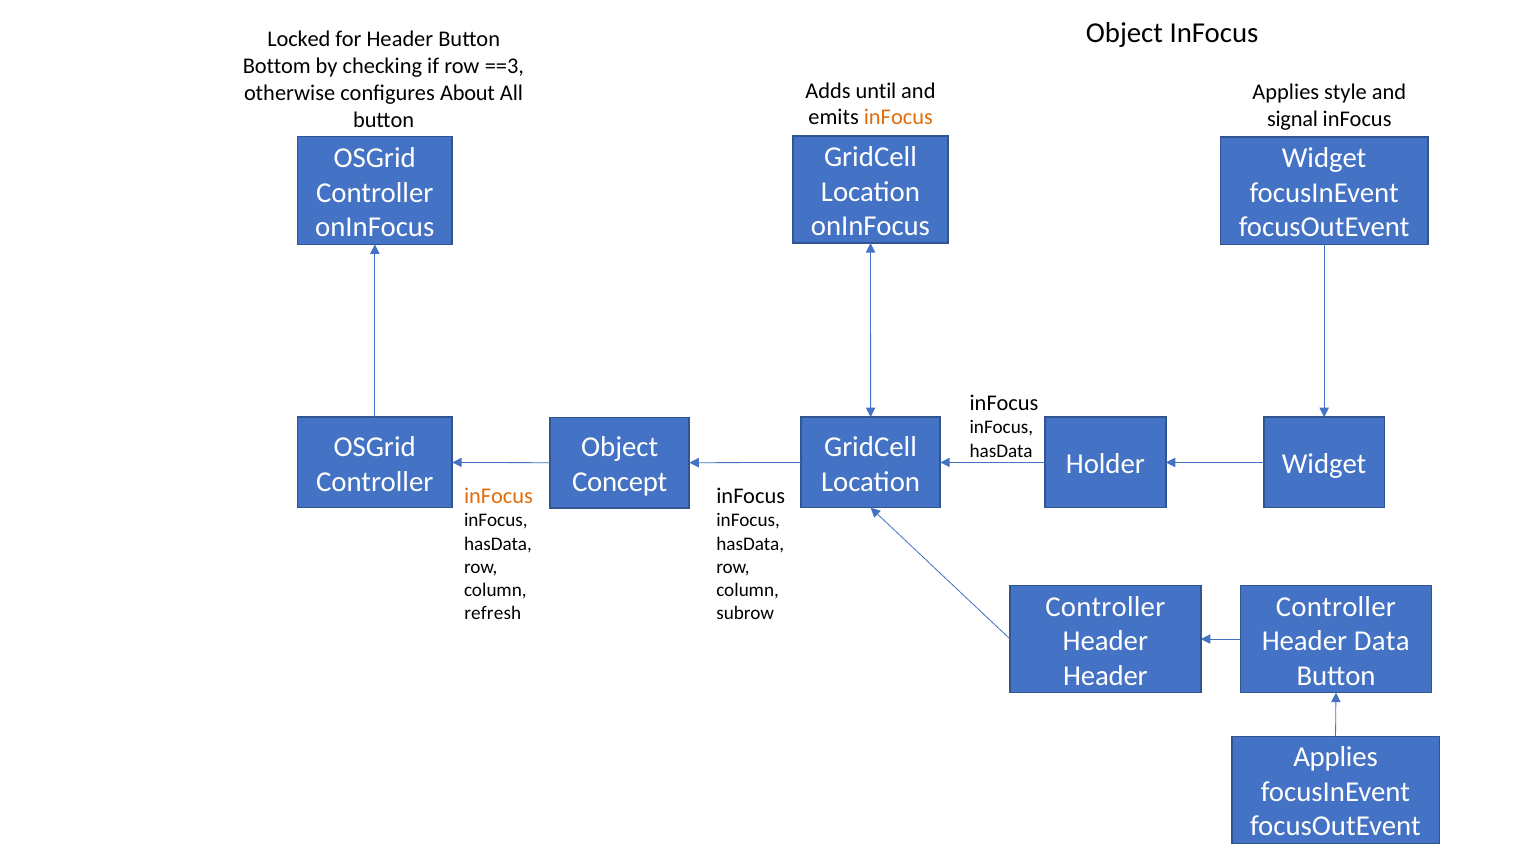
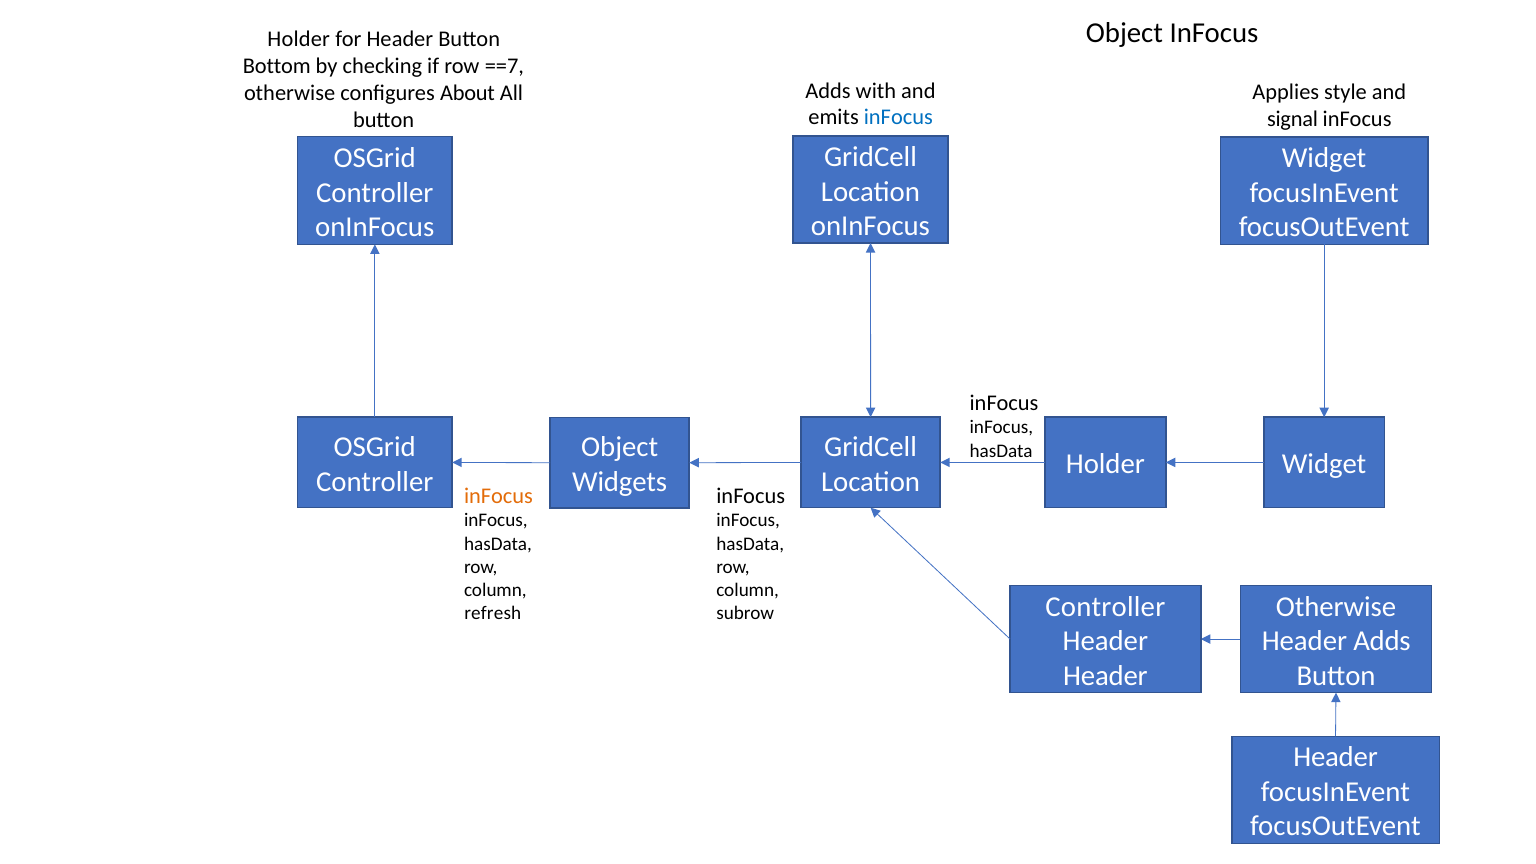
Locked at (299, 40): Locked -> Holder
==3: ==3 -> ==7
until: until -> with
inFocus at (898, 118) colour: orange -> blue
Concept: Concept -> Widgets
Controller at (1336, 606): Controller -> Otherwise
Header Data: Data -> Adds
Applies at (1336, 757): Applies -> Header
